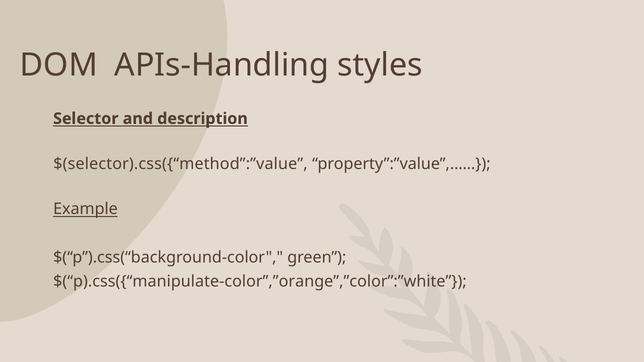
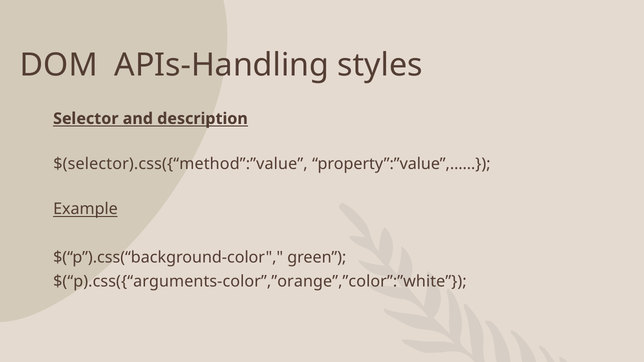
$(“p).css({“manipulate-color”,”orange”,”color”:”white: $(“p).css({“manipulate-color”,”orange”,”color”:”white -> $(“p).css({“arguments-color”,”orange”,”color”:”white
